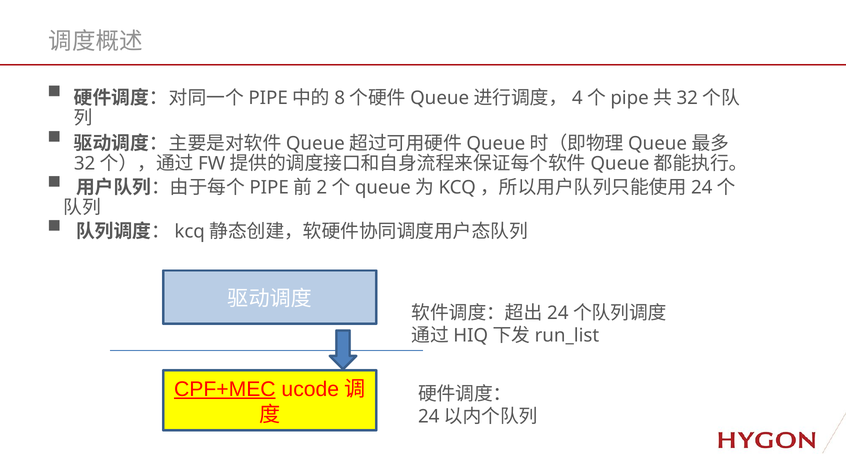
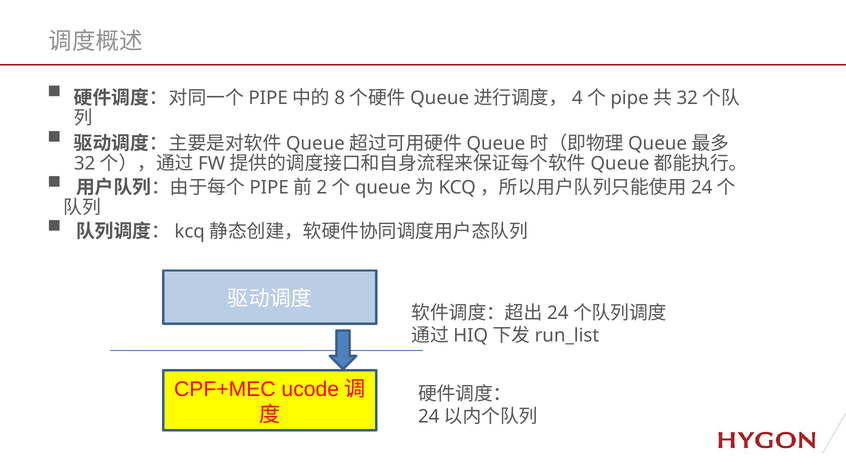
CPF+MEC underline: present -> none
